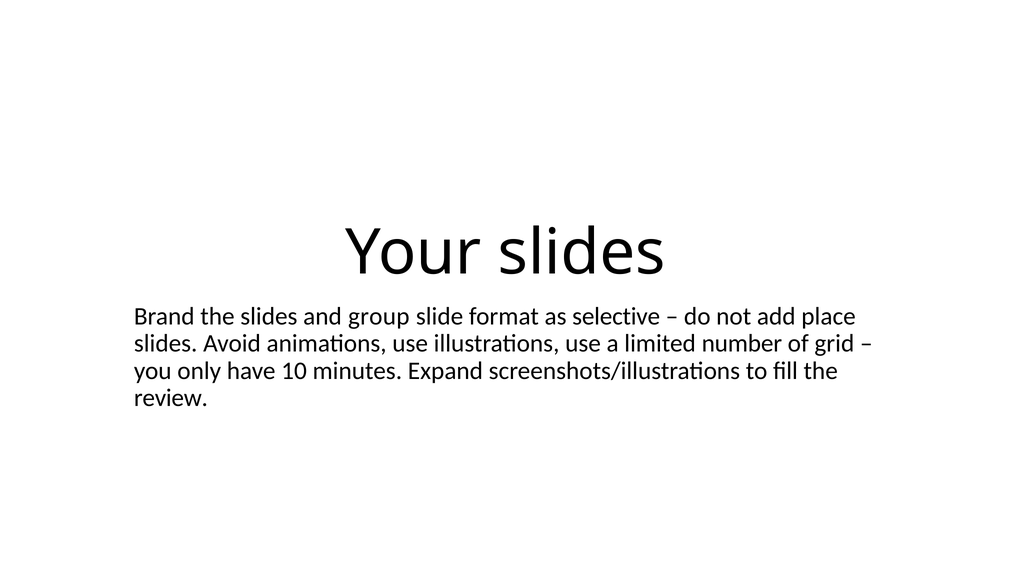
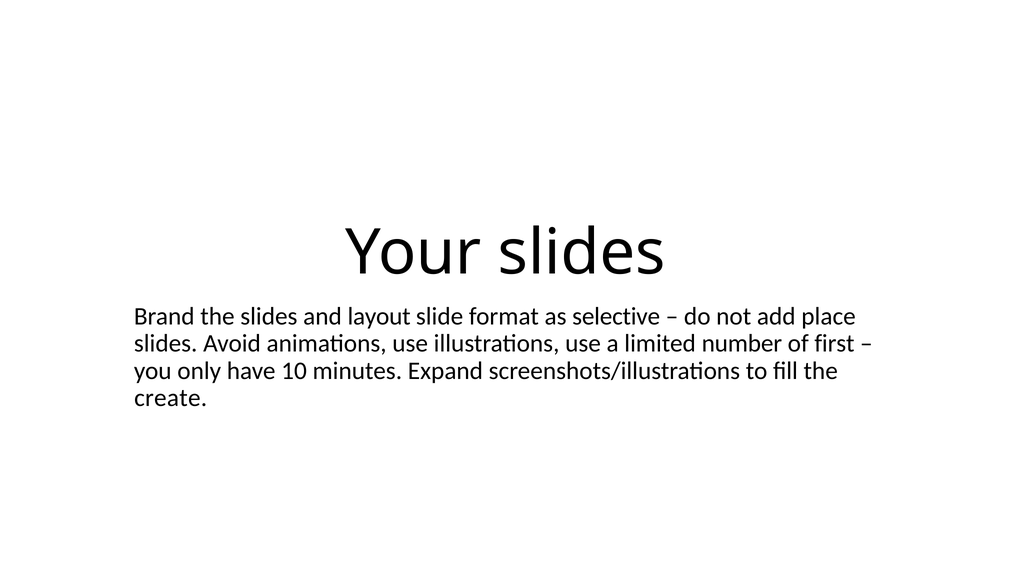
group: group -> layout
grid: grid -> first
review: review -> create
